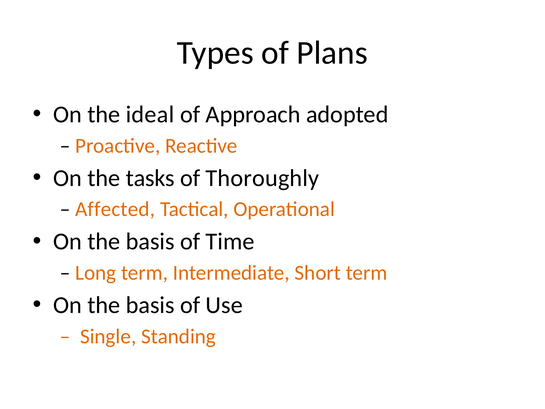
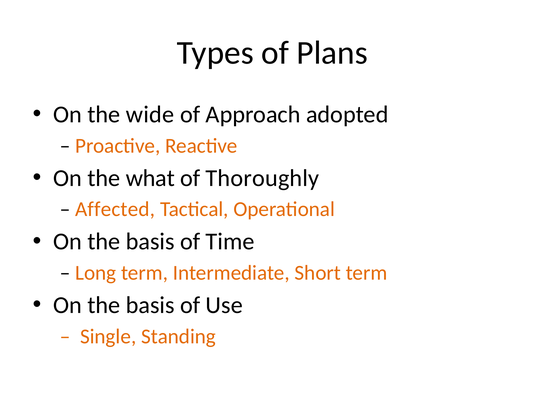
ideal: ideal -> wide
tasks: tasks -> what
